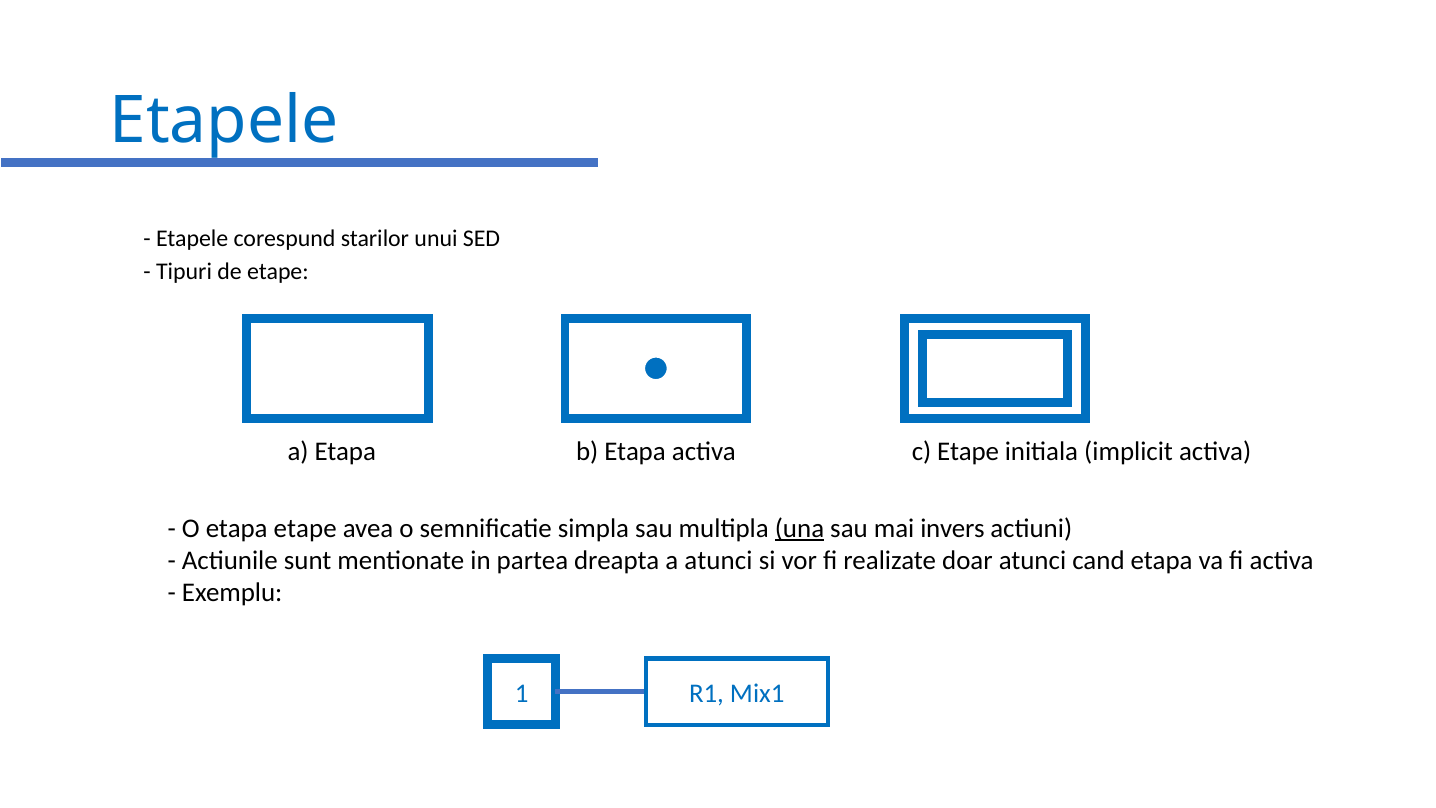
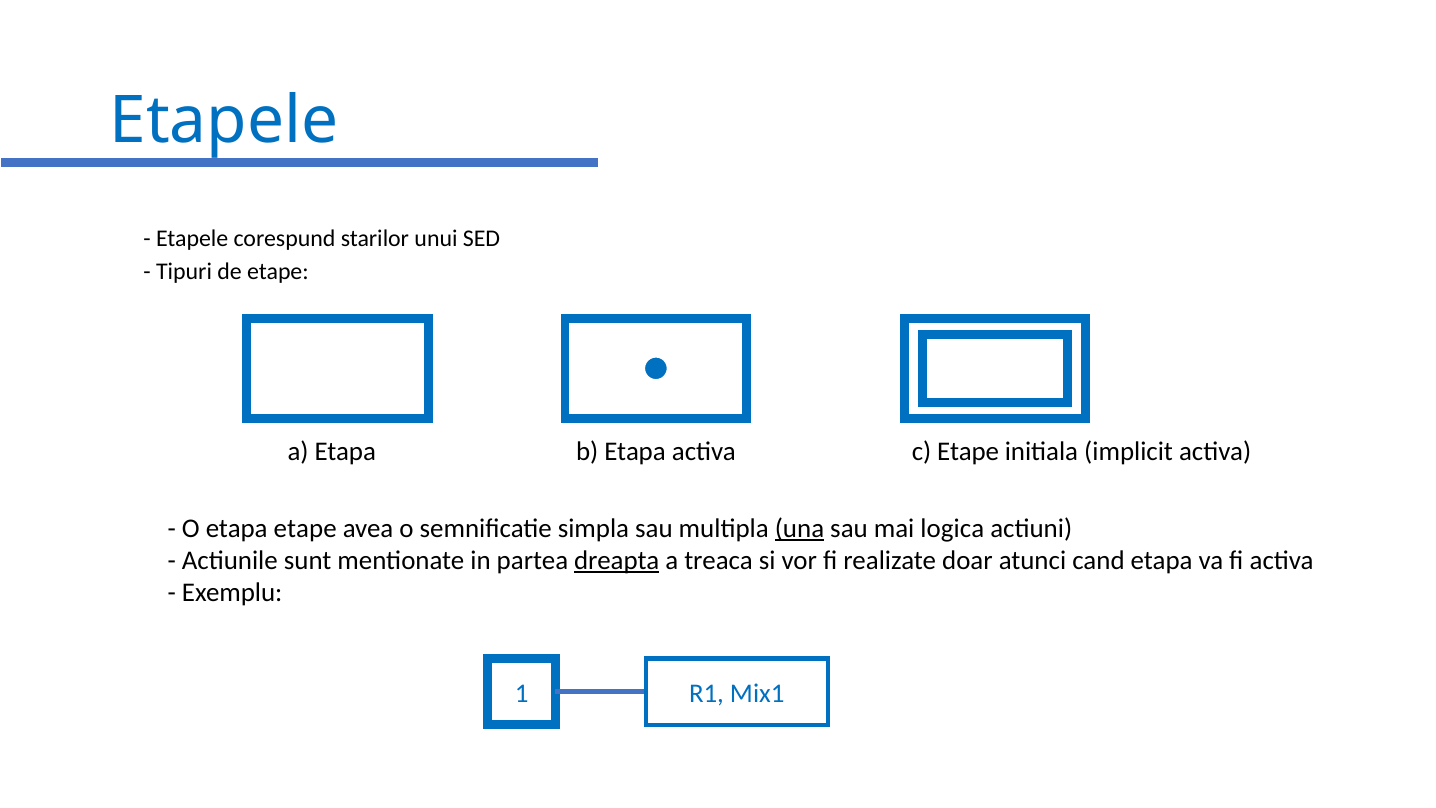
invers: invers -> logica
dreapta underline: none -> present
a atunci: atunci -> treaca
